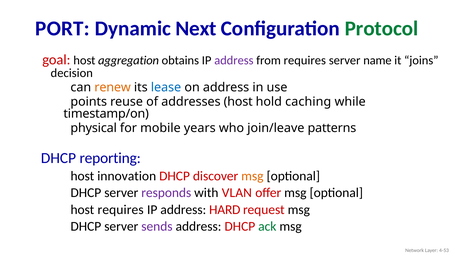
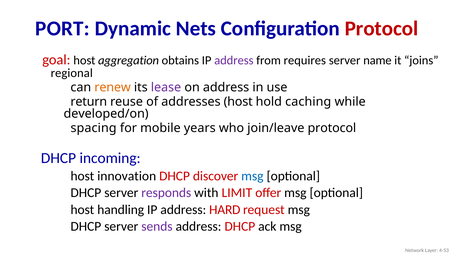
Next: Next -> Nets
Protocol at (382, 29) colour: green -> red
decision: decision -> regional
lease colour: blue -> purple
points: points -> return
timestamp/on: timestamp/on -> developed/on
physical: physical -> spacing
join/leave patterns: patterns -> protocol
reporting: reporting -> incoming
msg at (252, 176) colour: orange -> blue
VLAN: VLAN -> LIMIT
requires at (121, 210): requires -> handling
ack colour: green -> black
